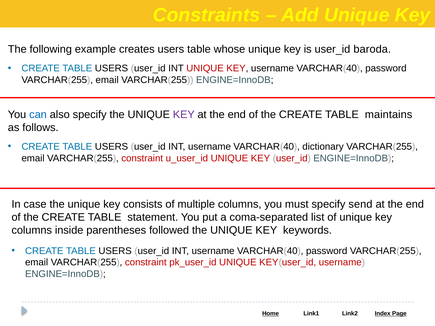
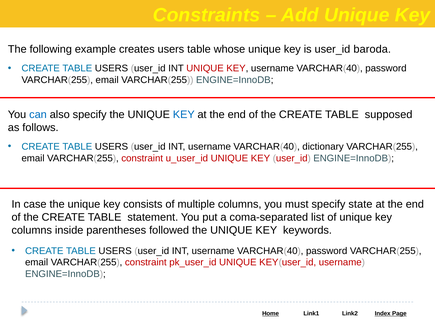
KEY at (184, 115) colour: purple -> blue
maintains: maintains -> supposed
send: send -> state
